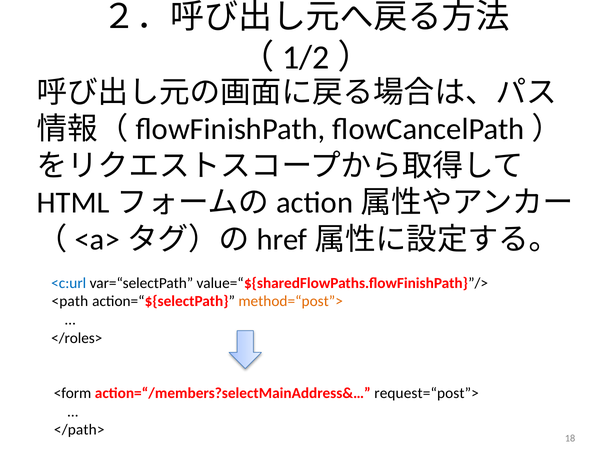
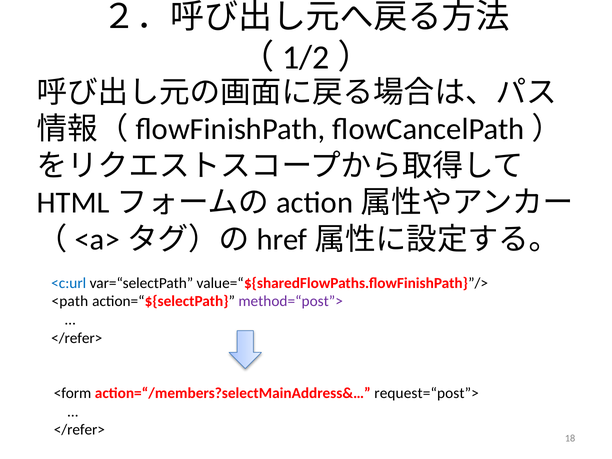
method=“post”> colour: orange -> purple
</roles> at (77, 338): </roles> -> </refer>
</path> at (79, 430): </path> -> </refer>
